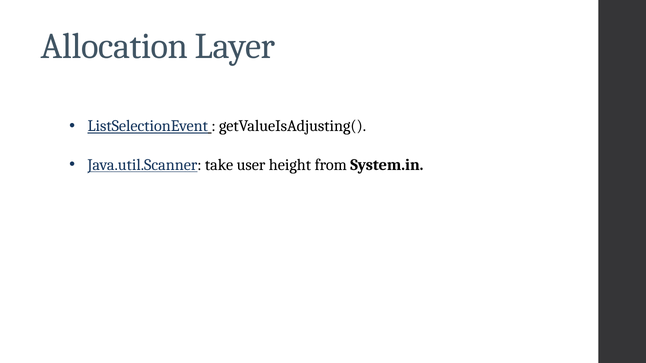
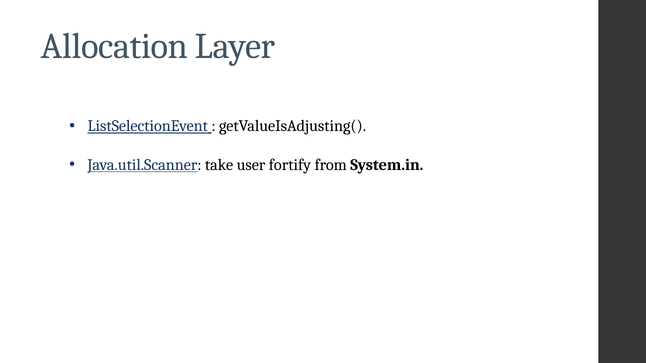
height: height -> fortify
